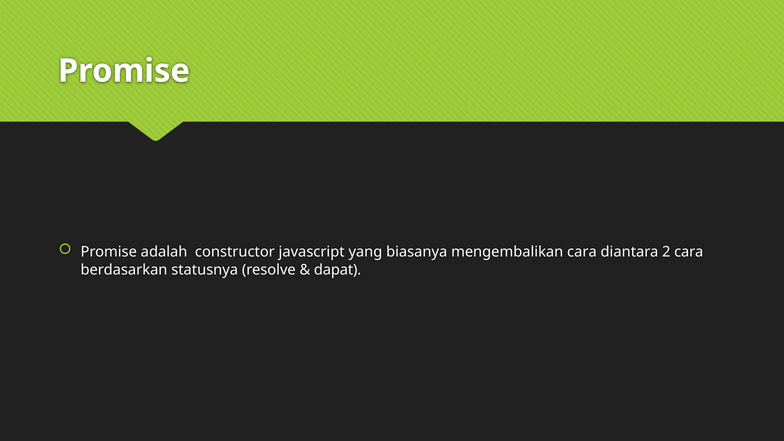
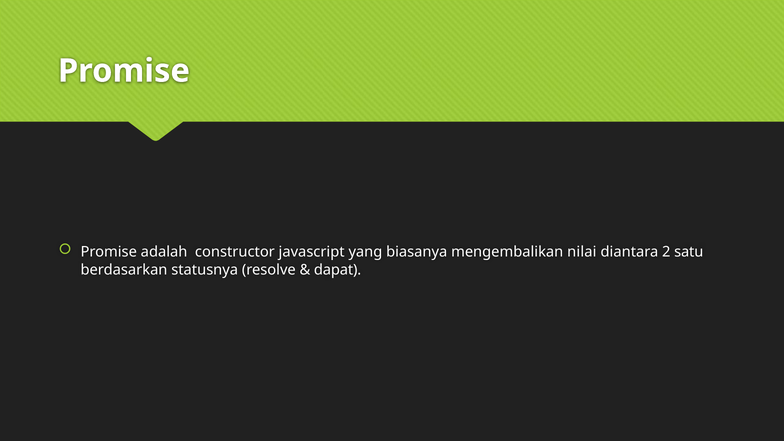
mengembalikan cara: cara -> nilai
2 cara: cara -> satu
